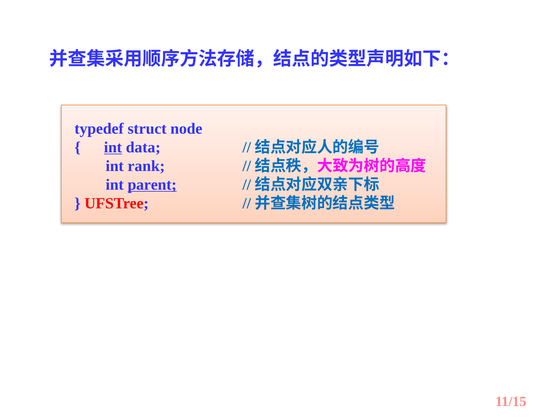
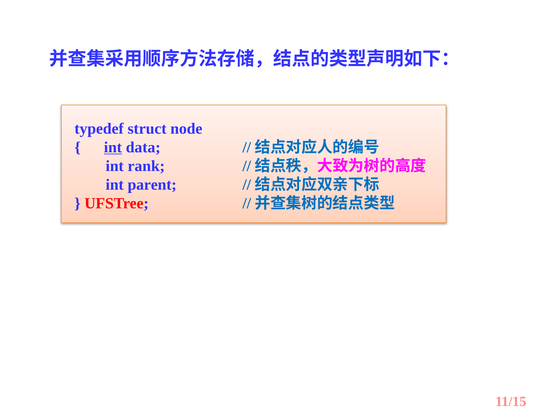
parent underline: present -> none
